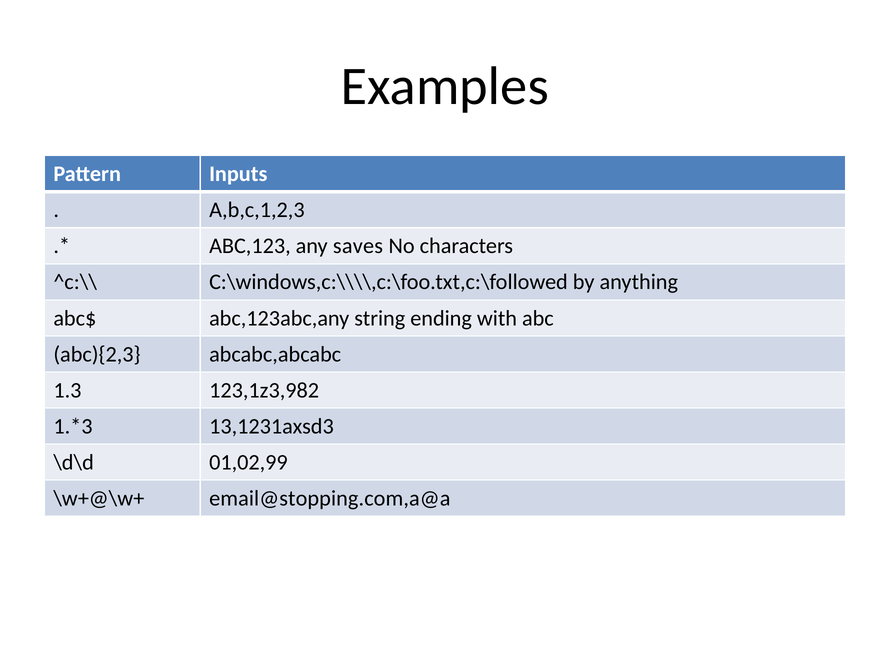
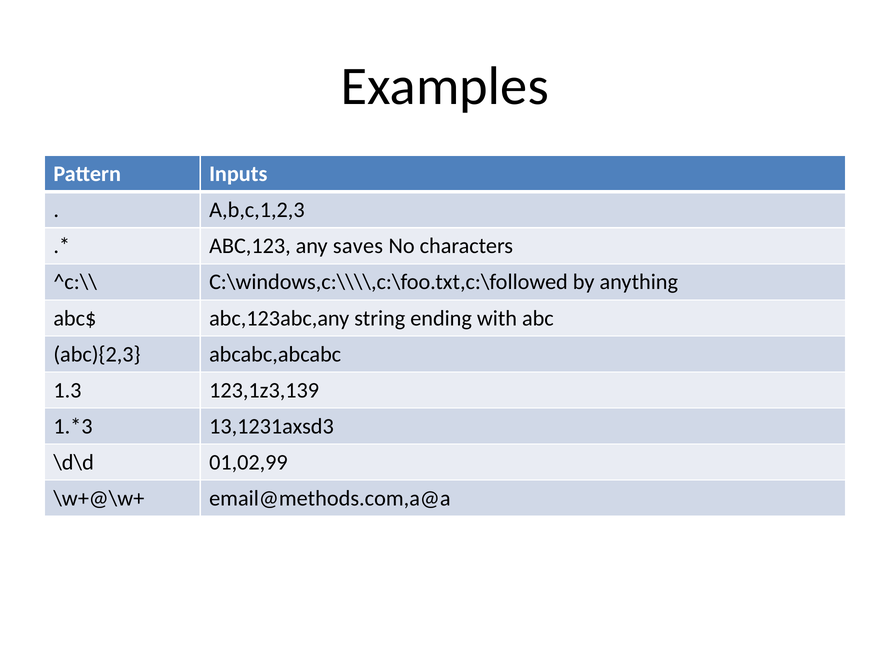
123,1z3,982: 123,1z3,982 -> 123,1z3,139
email@stopping.com,a@a: email@stopping.com,a@a -> email@methods.com,a@a
